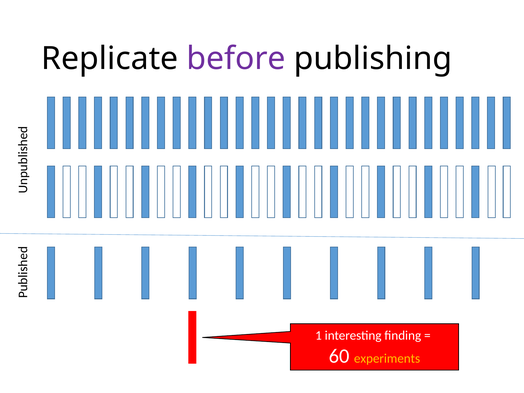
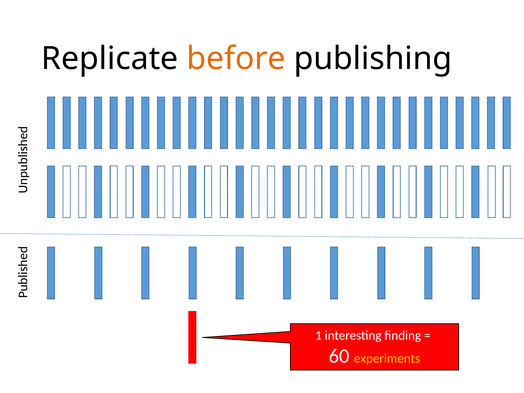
before colour: purple -> orange
